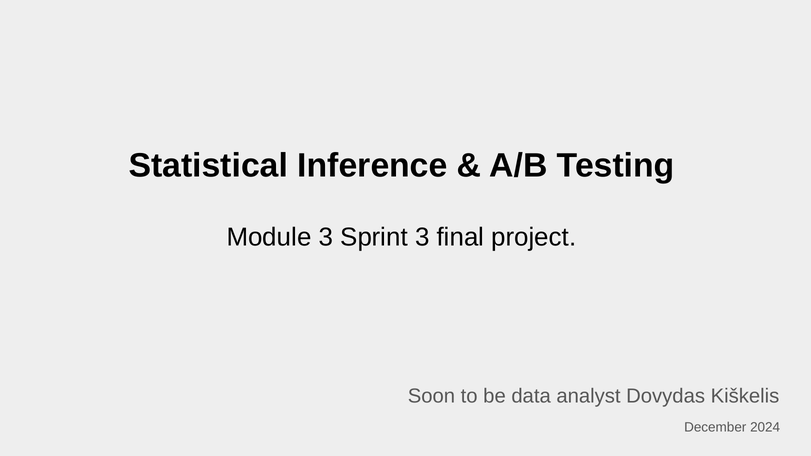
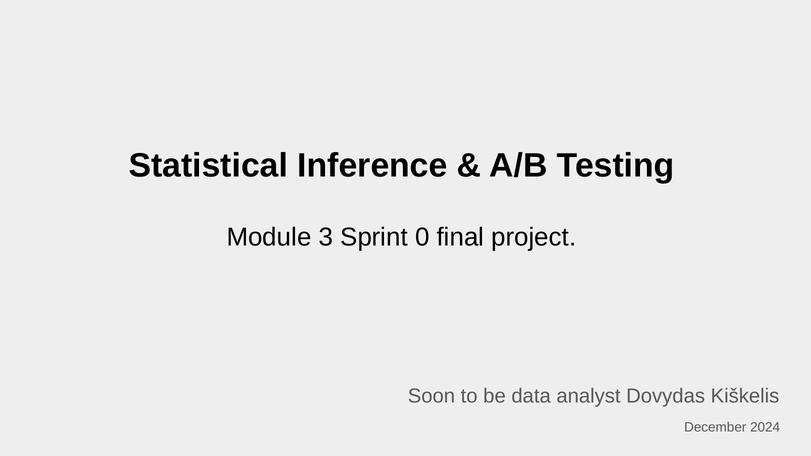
Sprint 3: 3 -> 0
